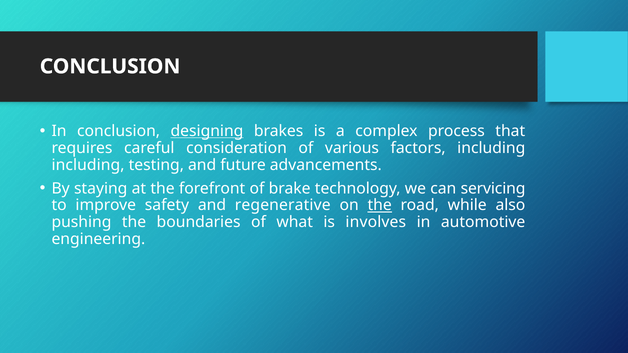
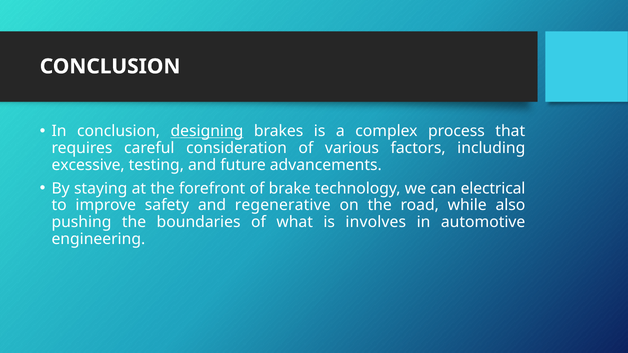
including at (88, 165): including -> excessive
servicing: servicing -> electrical
the at (380, 205) underline: present -> none
